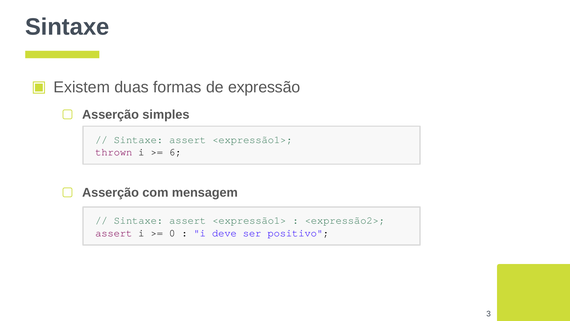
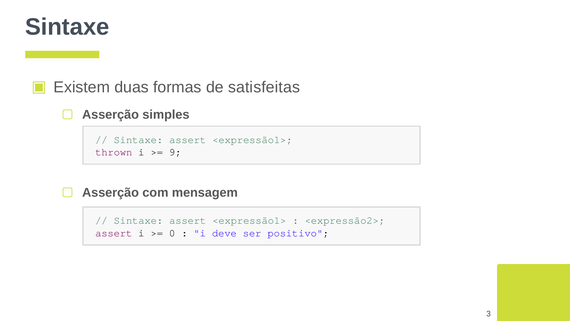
expressão: expressão -> satisfeitas
6: 6 -> 9
